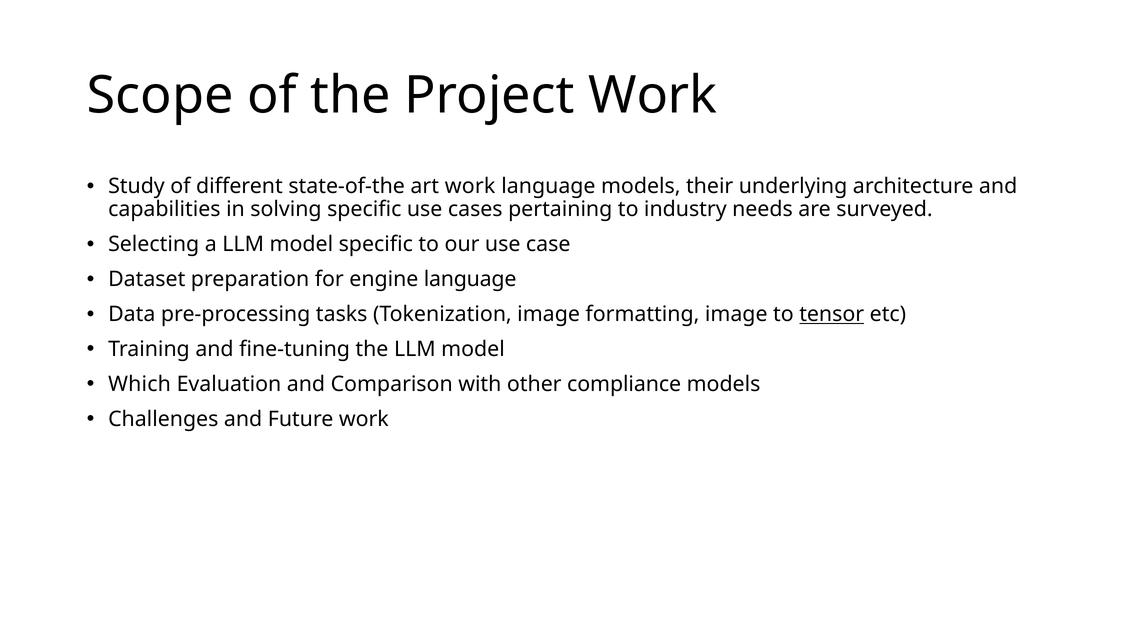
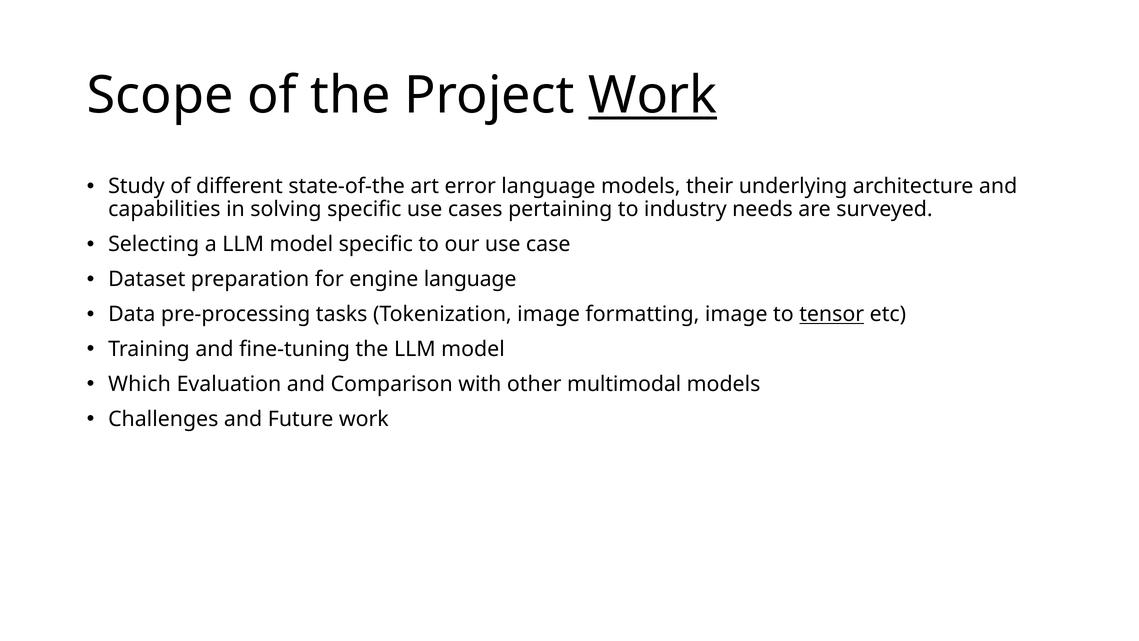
Work at (653, 96) underline: none -> present
art work: work -> error
compliance: compliance -> multimodal
